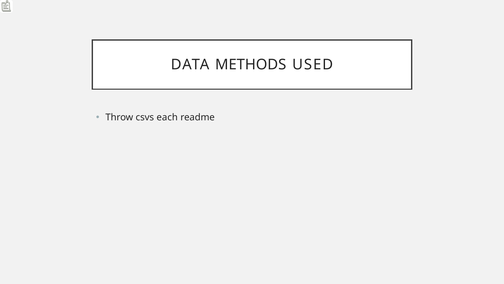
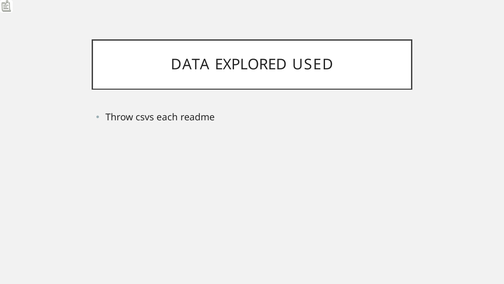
METHODS: METHODS -> EXPLORED
